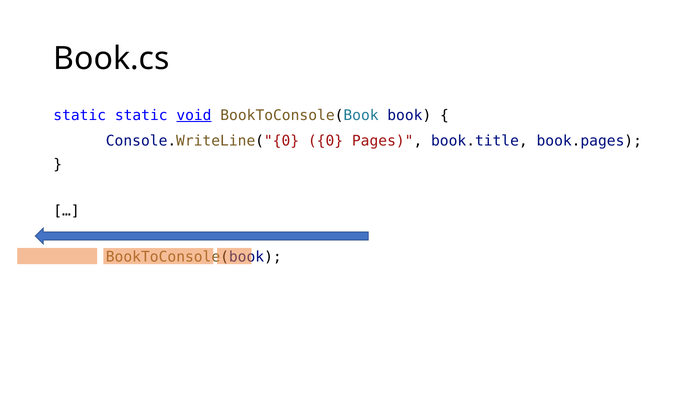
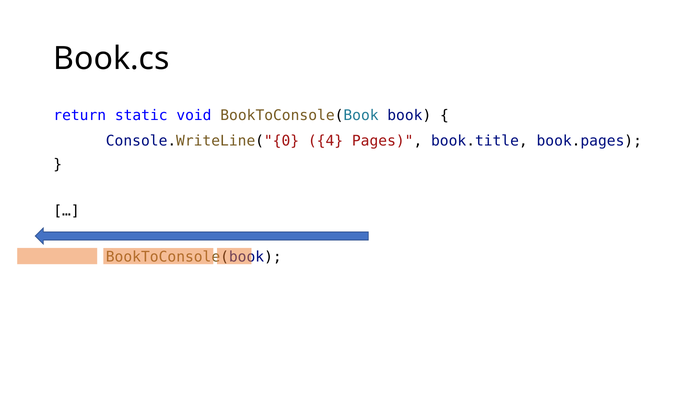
static at (80, 115): static -> return
void underline: present -> none
0: 0 -> 4
